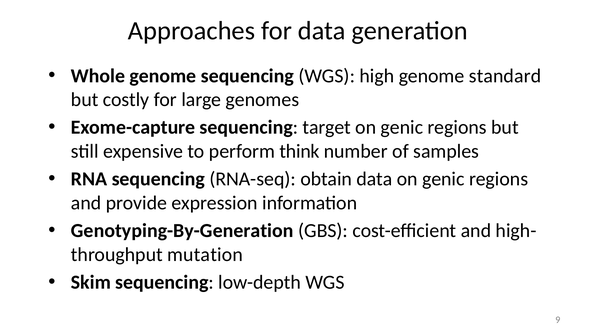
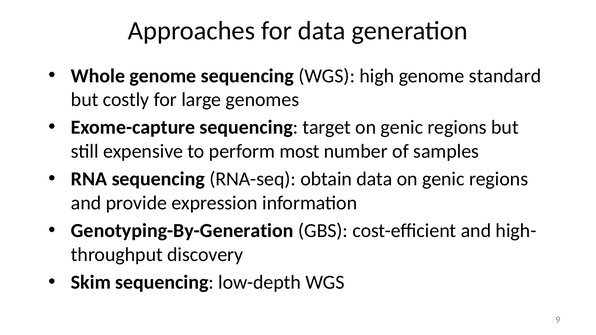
think: think -> most
mutation: mutation -> discovery
